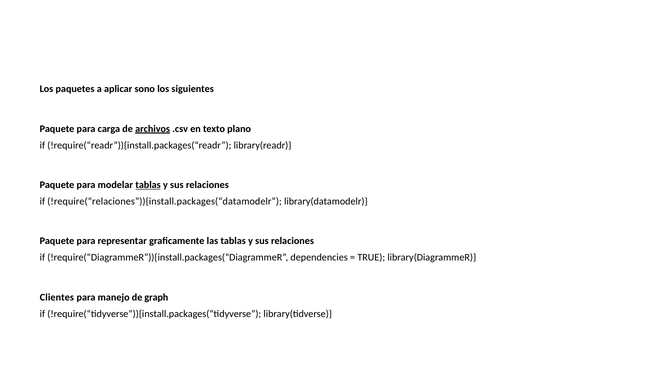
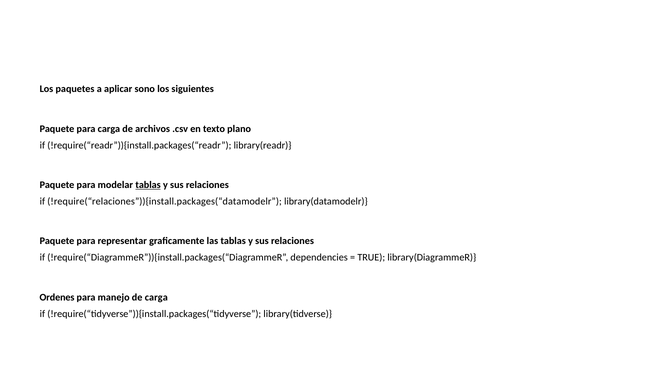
archivos underline: present -> none
Clientes: Clientes -> Ordenes
de graph: graph -> carga
